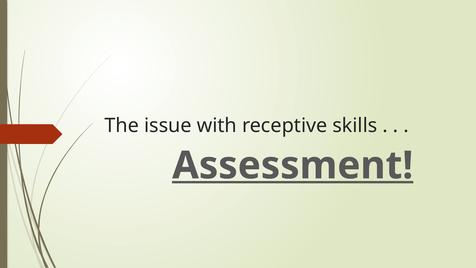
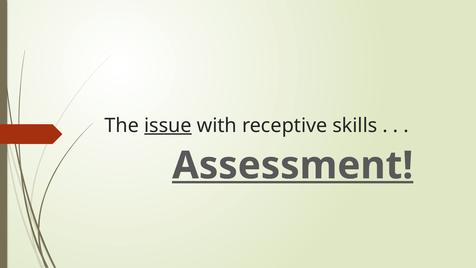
issue underline: none -> present
